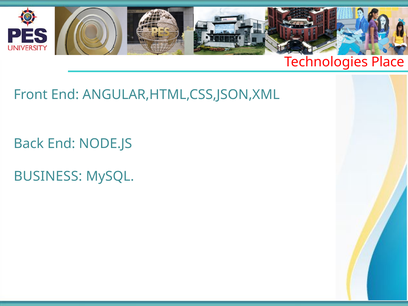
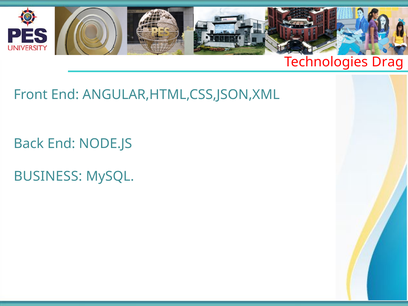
Place: Place -> Drag
